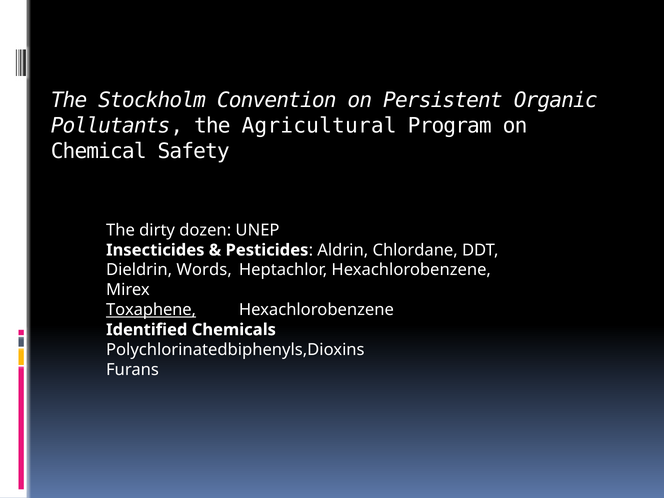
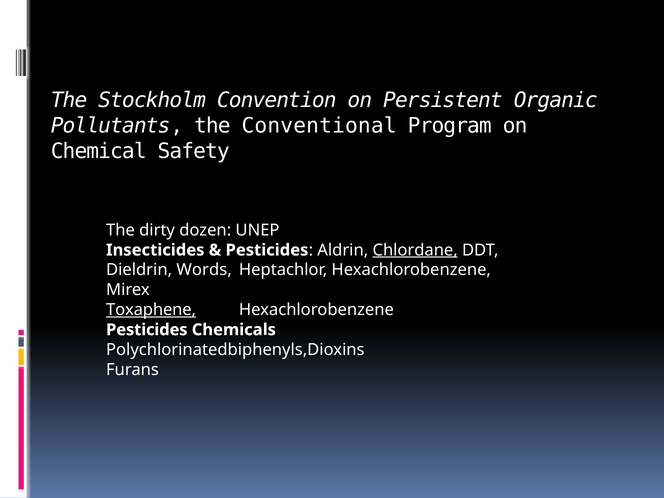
Agricultural: Agricultural -> Conventional
Chlordane underline: none -> present
Identified at (147, 330): Identified -> Pesticides
